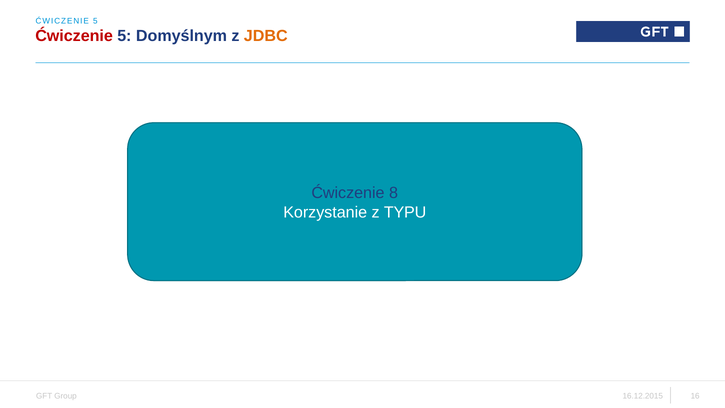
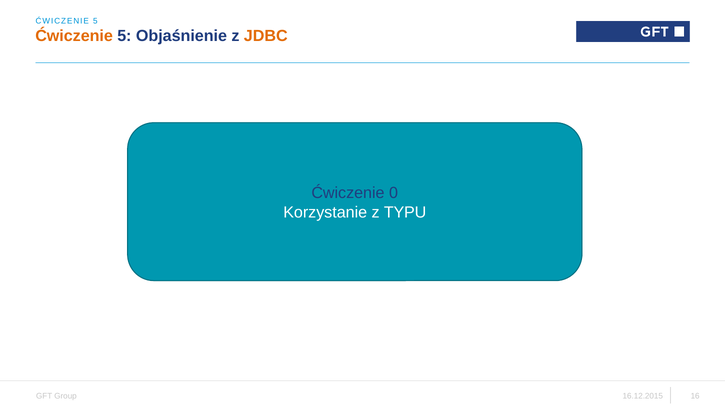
Ćwiczenie at (74, 36) colour: red -> orange
Domyślnym: Domyślnym -> Objaśnienie
8: 8 -> 0
